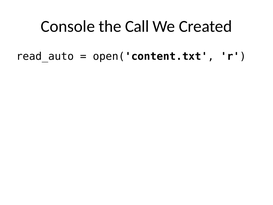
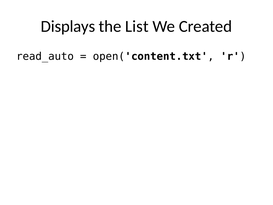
Console: Console -> Displays
Call: Call -> List
